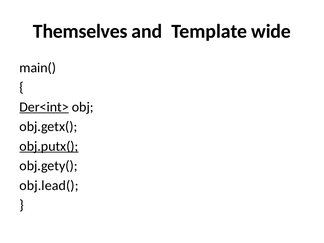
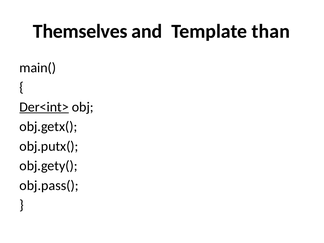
wide: wide -> than
obj.putx( underline: present -> none
obj.lead(: obj.lead( -> obj.pass(
